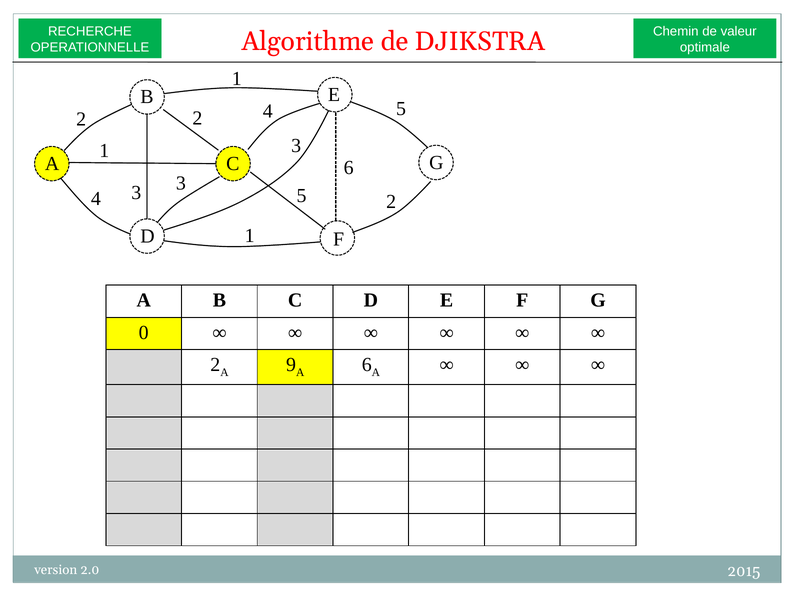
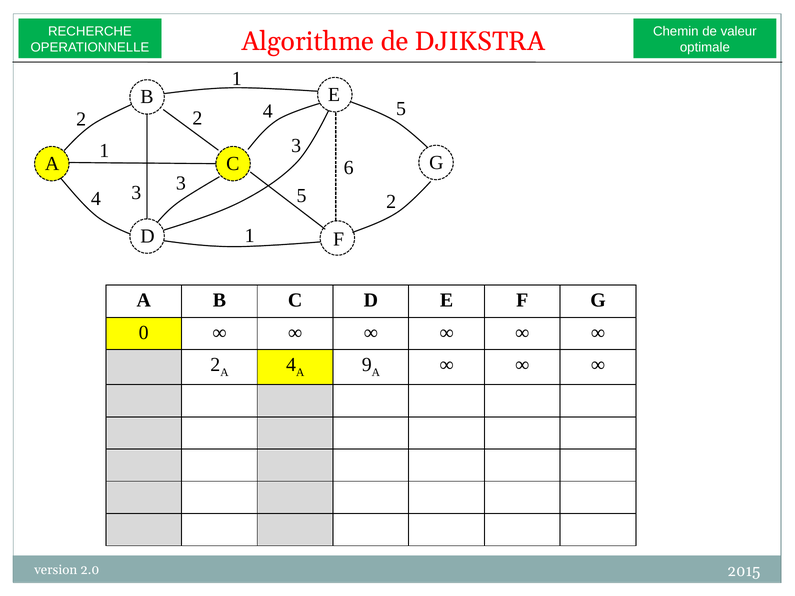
A 9: 9 -> 4
A 6: 6 -> 9
